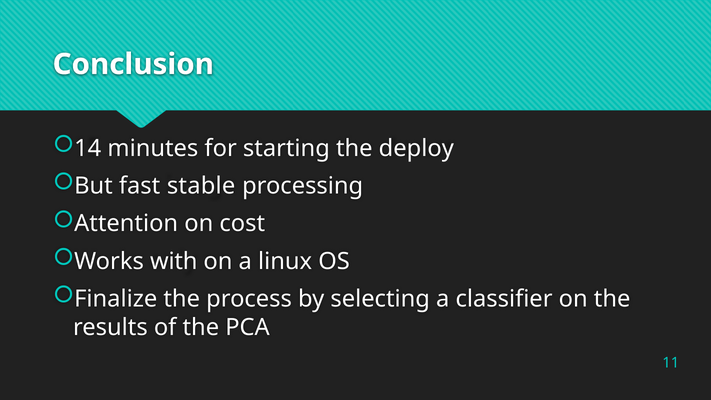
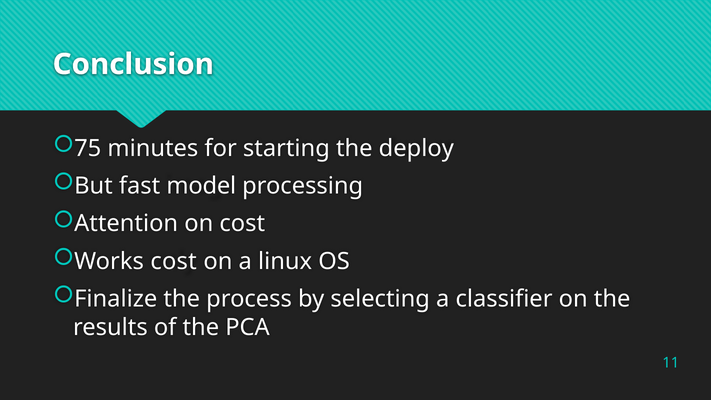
14: 14 -> 75
stable: stable -> model
Works with: with -> cost
